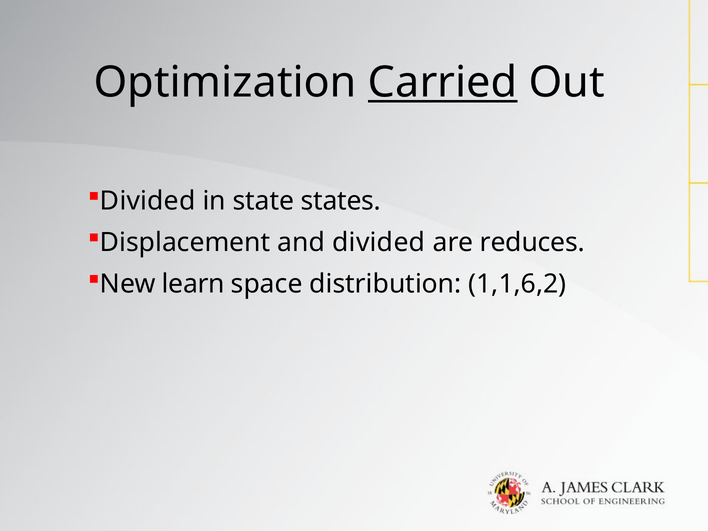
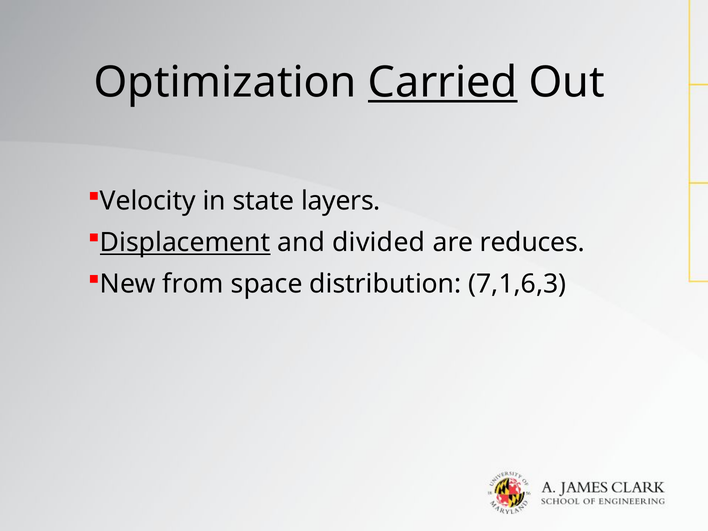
Divided at (148, 201): Divided -> Velocity
states: states -> layers
Displacement underline: none -> present
learn: learn -> from
1,1,6,2: 1,1,6,2 -> 7,1,6,3
